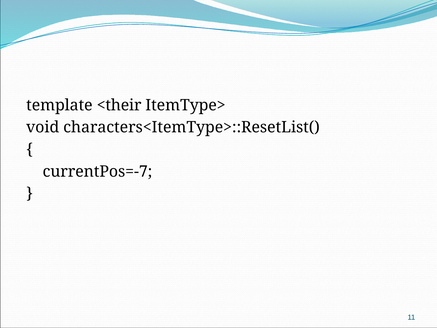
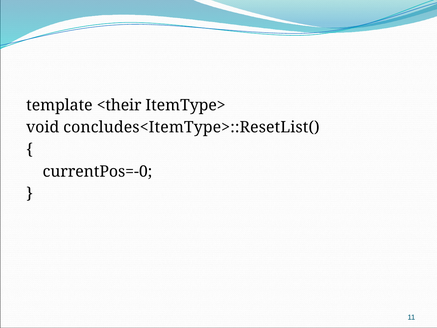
characters<ItemType>::ResetList(: characters<ItemType>::ResetList( -> concludes<ItemType>::ResetList(
currentPos=-7: currentPos=-7 -> currentPos=-0
